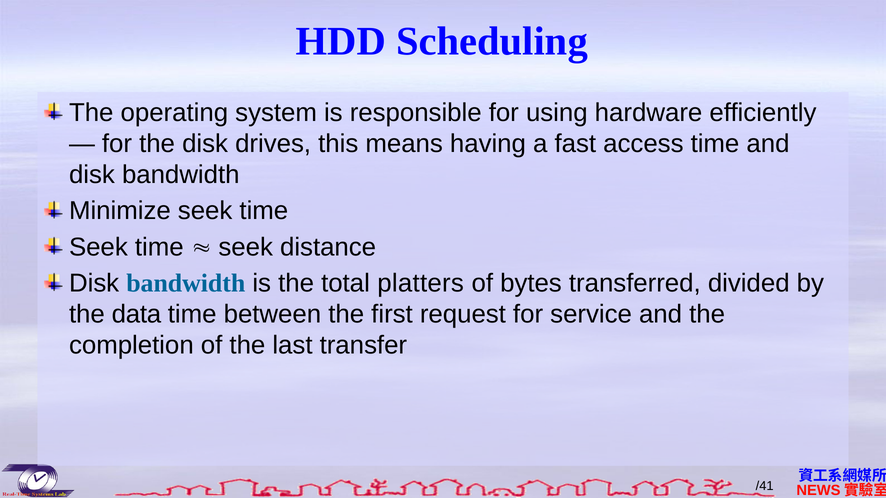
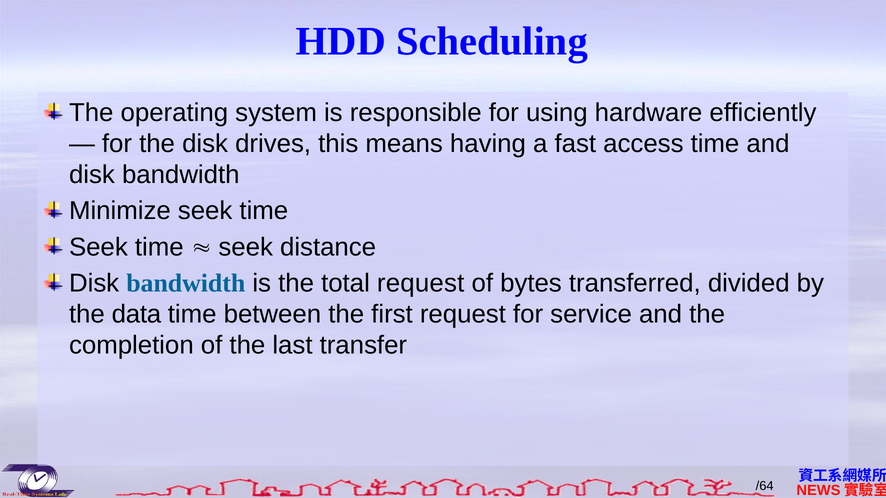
total platters: platters -> request
/41: /41 -> /64
